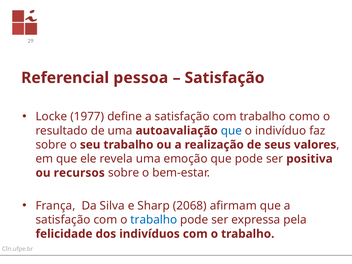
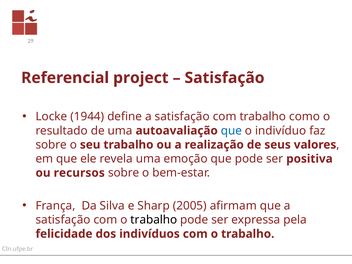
pessoa: pessoa -> project
1977: 1977 -> 1944
2068: 2068 -> 2005
trabalho at (154, 220) colour: blue -> black
